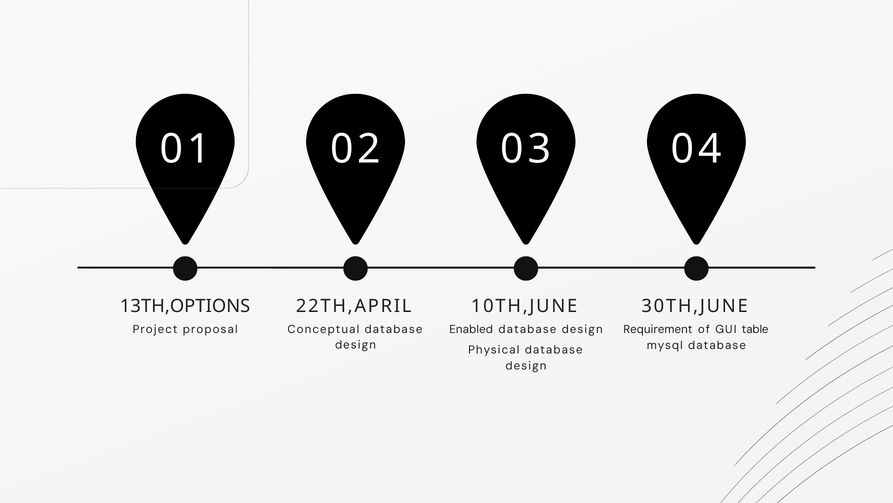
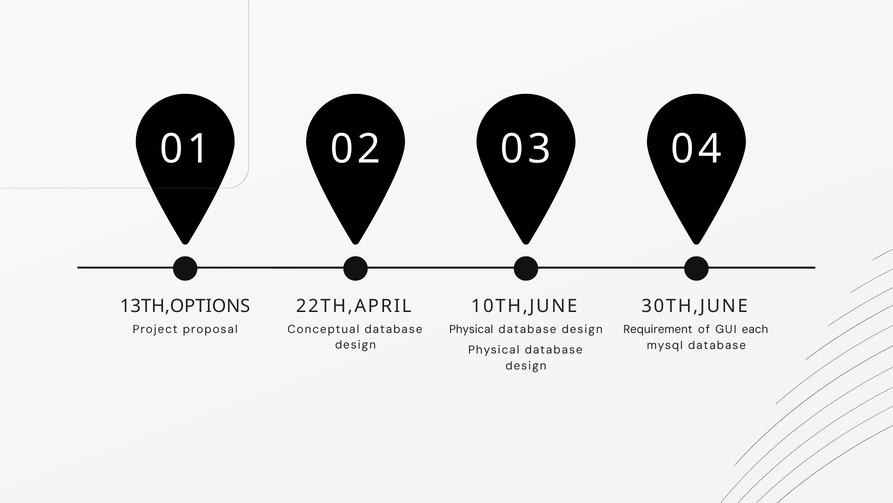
Enabled at (471, 329): Enabled -> Physical
table: table -> each
